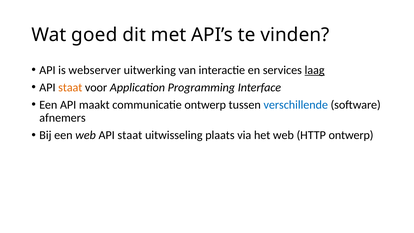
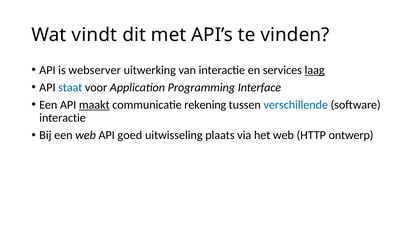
goed: goed -> vindt
staat at (70, 87) colour: orange -> blue
maakt underline: none -> present
communicatie ontwerp: ontwerp -> rekening
afnemers at (62, 118): afnemers -> interactie
web API staat: staat -> goed
